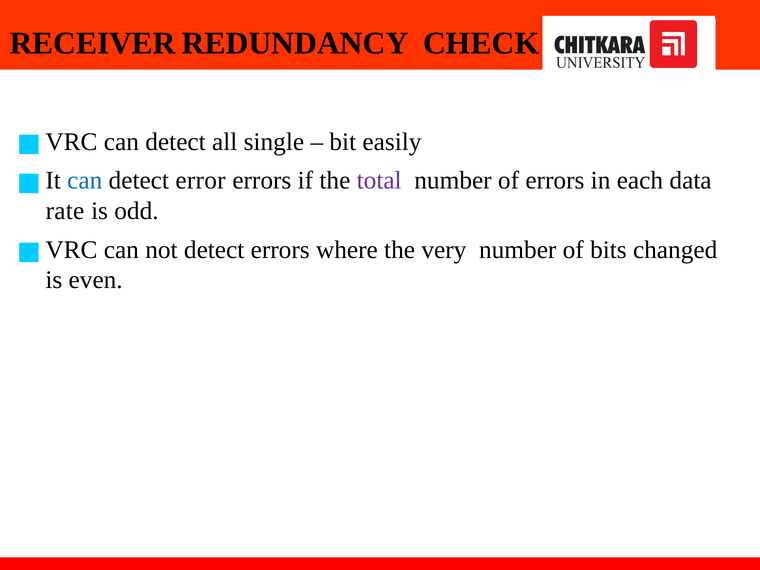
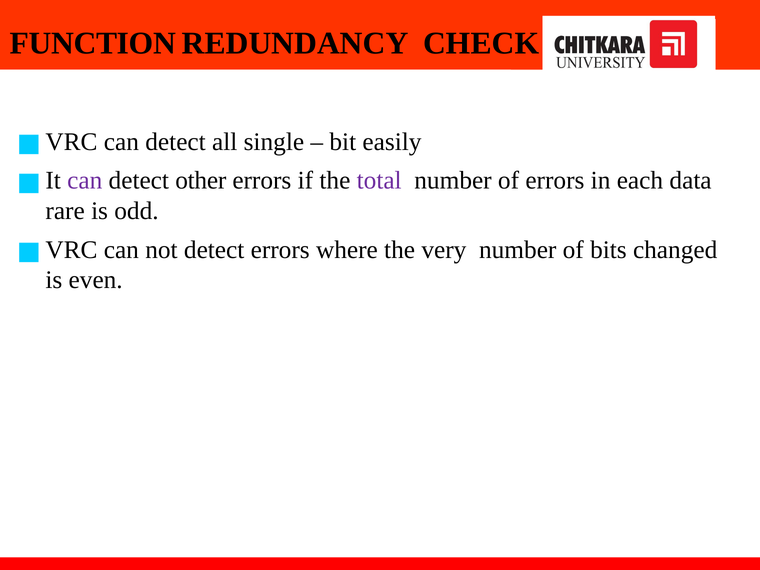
RECEIVER: RECEIVER -> FUNCTION
can at (85, 181) colour: blue -> purple
error: error -> other
rate: rate -> rare
